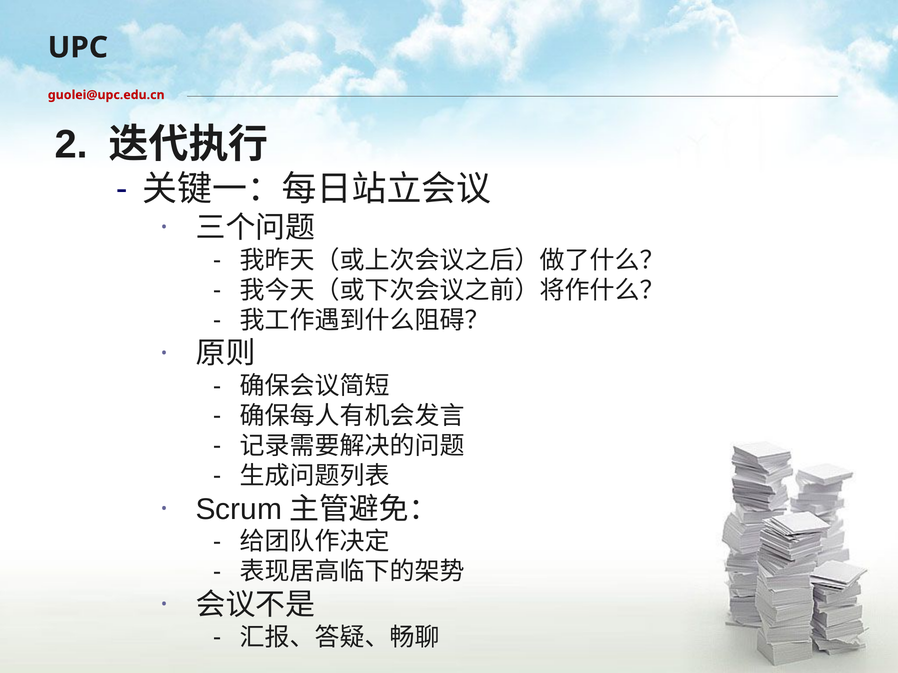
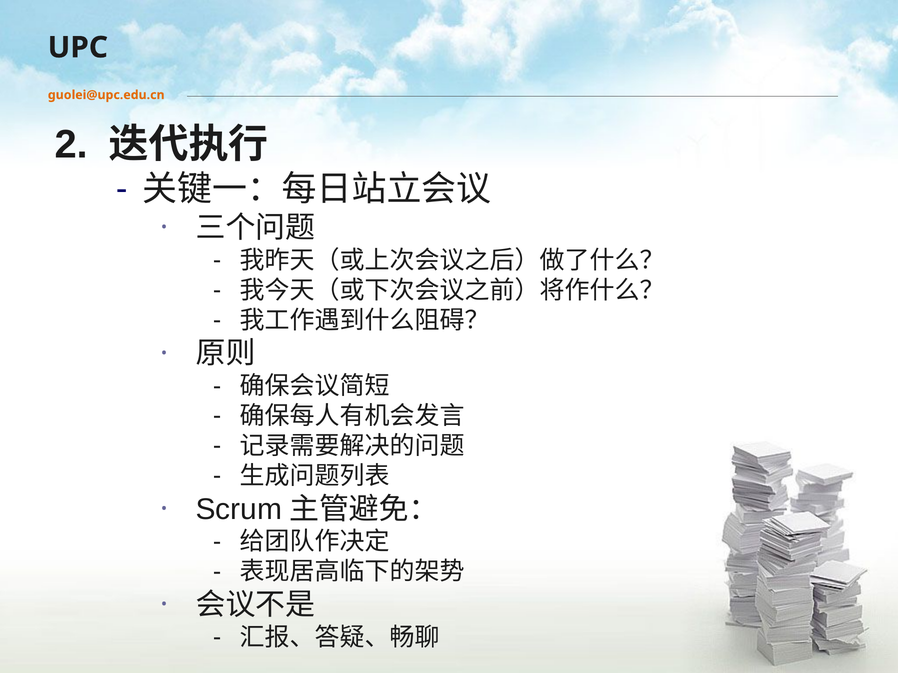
guolei@upc.edu.cn colour: red -> orange
